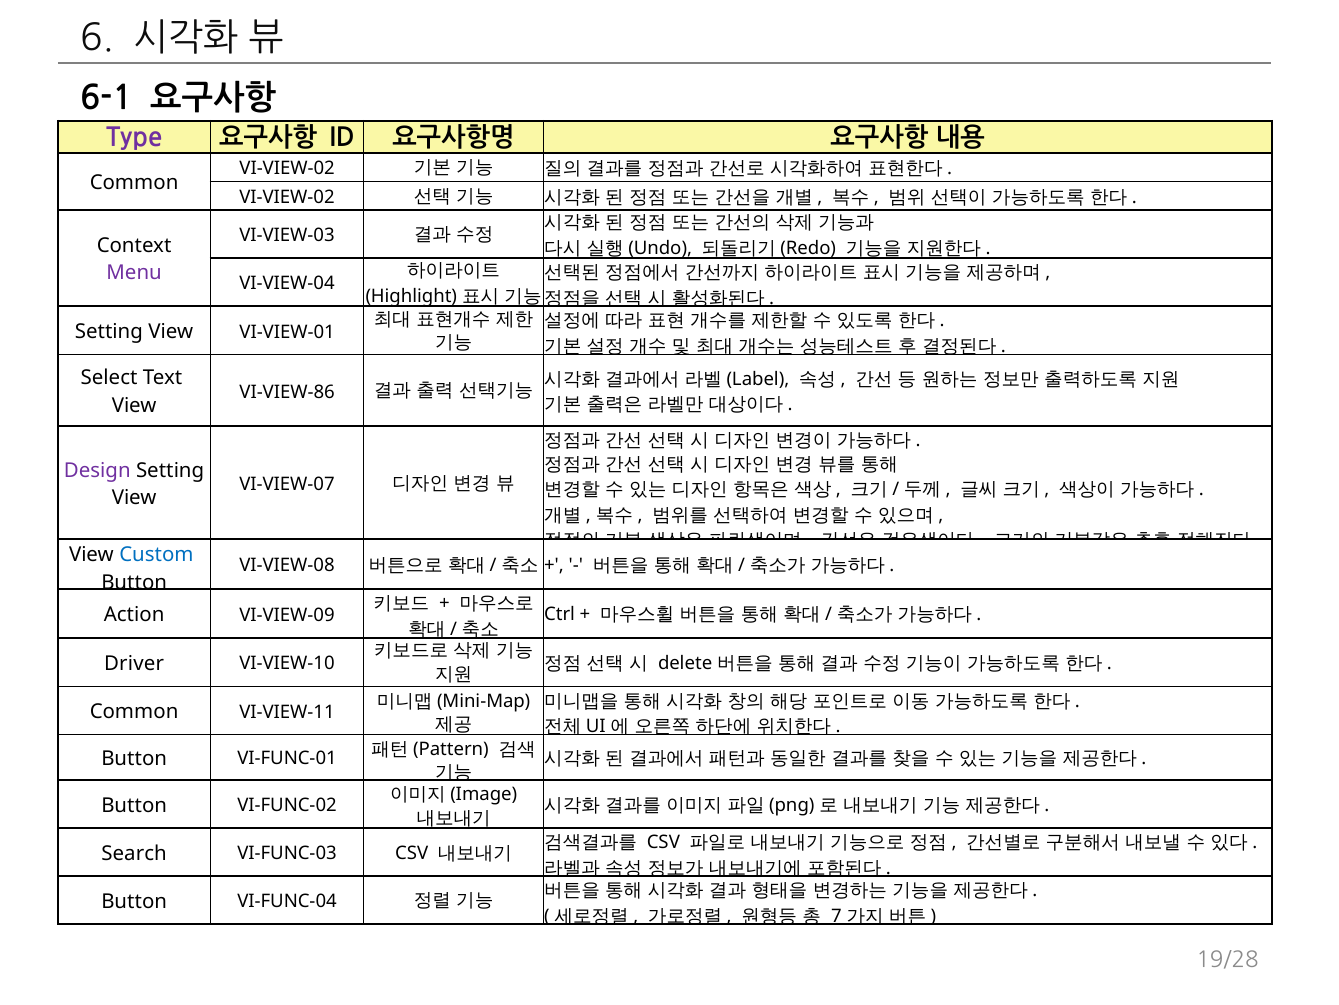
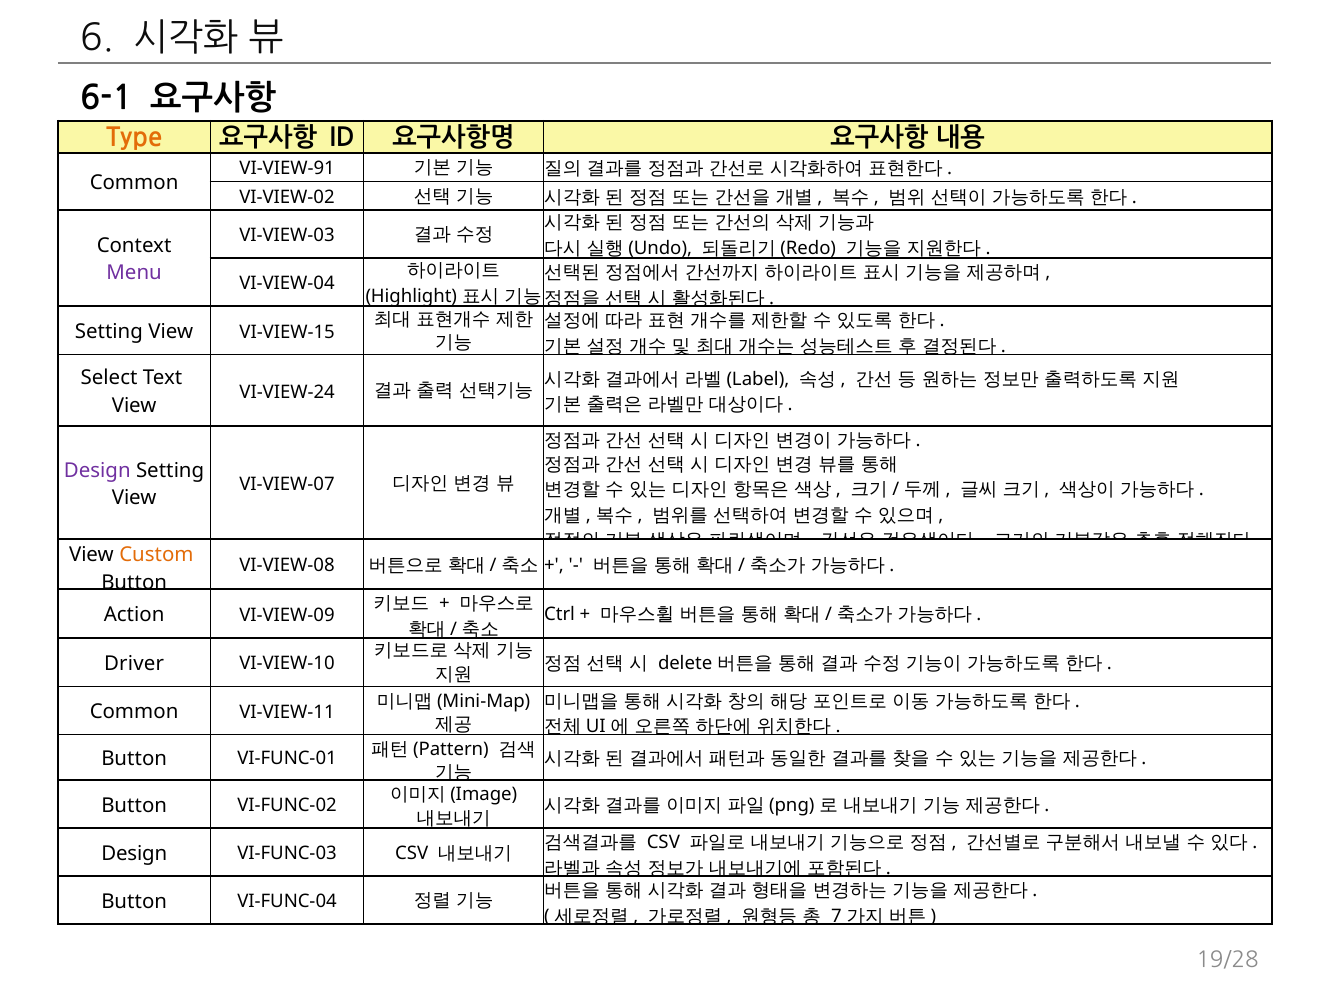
Type colour: purple -> orange
VI-VIEW-02 at (287, 169): VI-VIEW-02 -> VI-VIEW-91
VI-VIEW-01: VI-VIEW-01 -> VI-VIEW-15
VI-VIEW-86: VI-VIEW-86 -> VI-VIEW-24
Custom colour: blue -> orange
Search at (134, 853): Search -> Design
